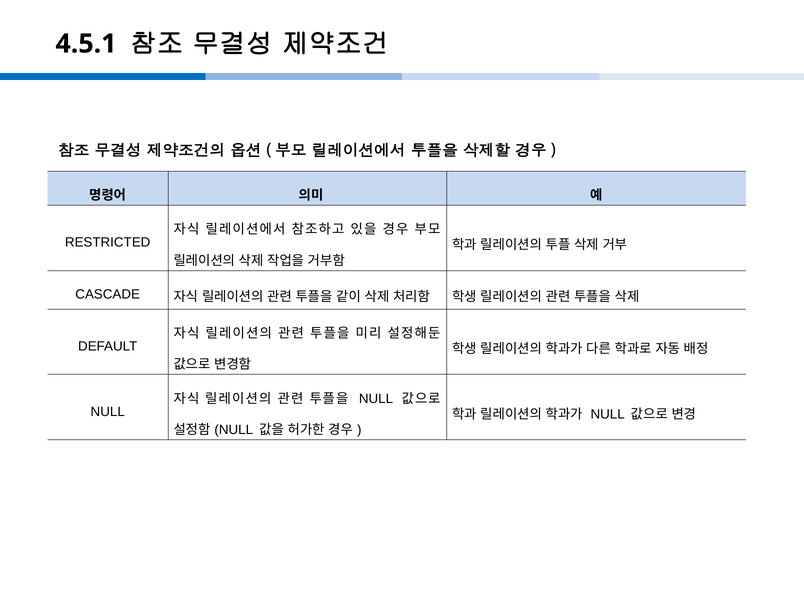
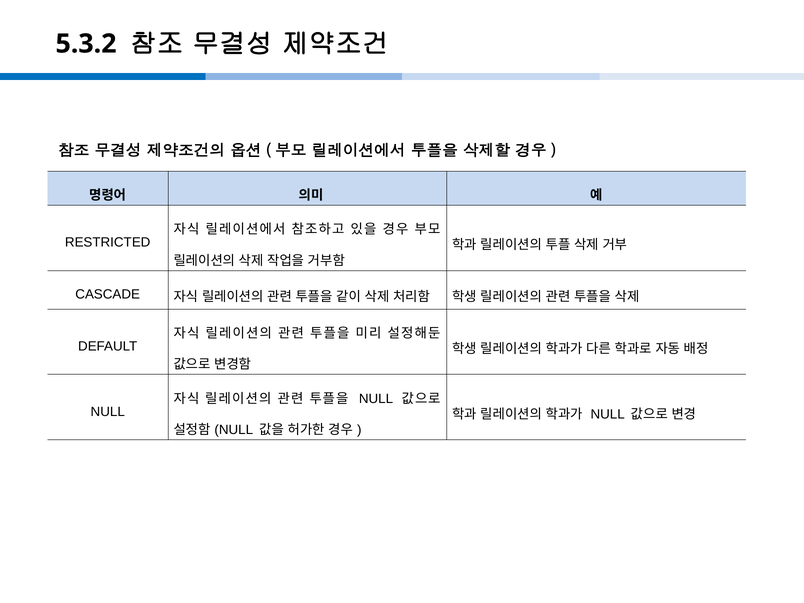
4.5.1: 4.5.1 -> 5.3.2
